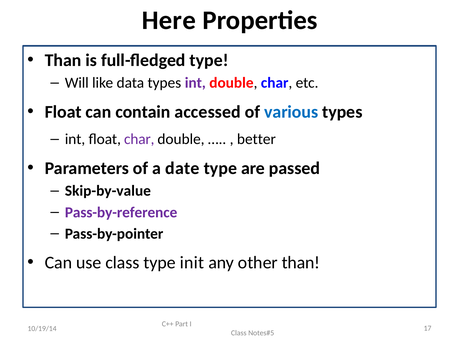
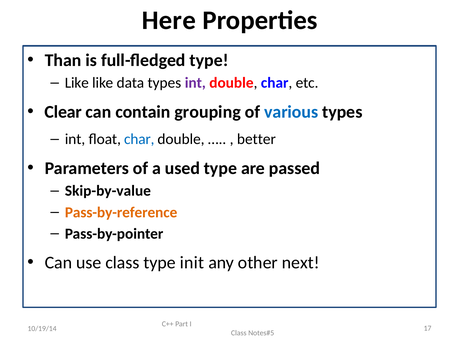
Will at (77, 83): Will -> Like
Float at (63, 112): Float -> Clear
accessed: accessed -> grouping
char at (139, 139) colour: purple -> blue
date: date -> used
Pass-by-reference colour: purple -> orange
other than: than -> next
